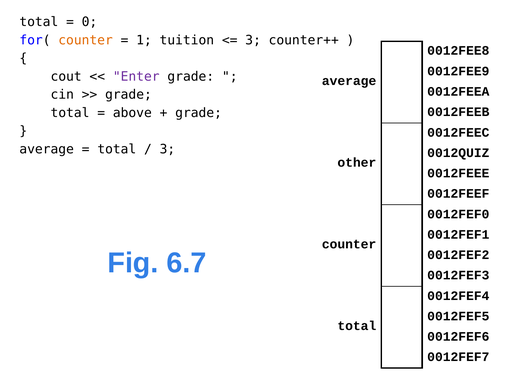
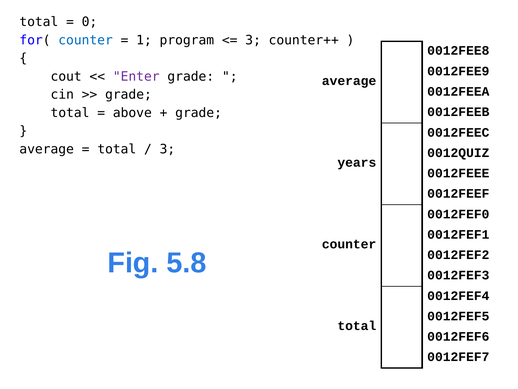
counter at (86, 40) colour: orange -> blue
tuition: tuition -> program
other: other -> years
6.7: 6.7 -> 5.8
